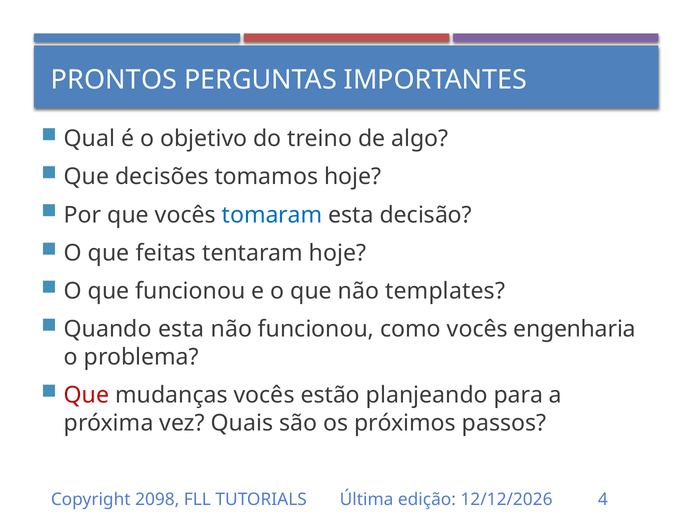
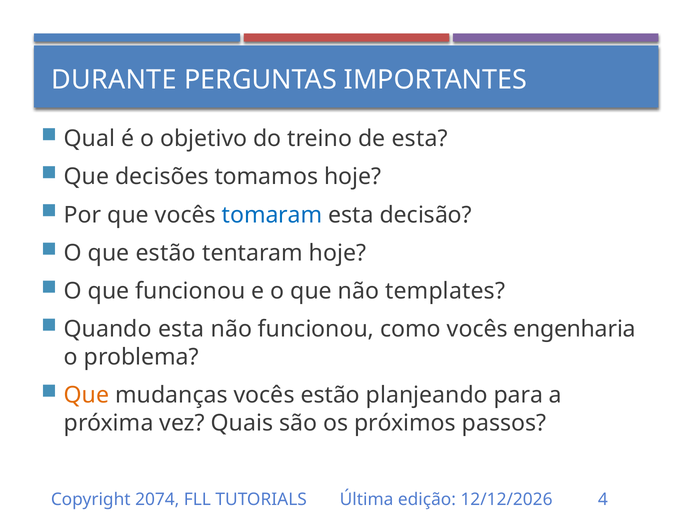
PRONTOS: PRONTOS -> DURANTE
de algo: algo -> esta
que feitas: feitas -> estão
Que at (87, 395) colour: red -> orange
2098: 2098 -> 2074
